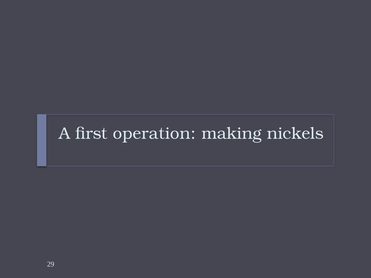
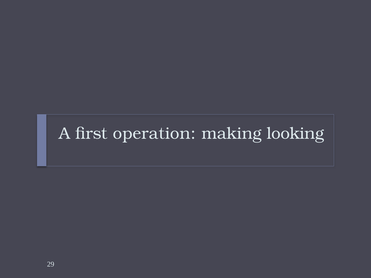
nickels: nickels -> looking
